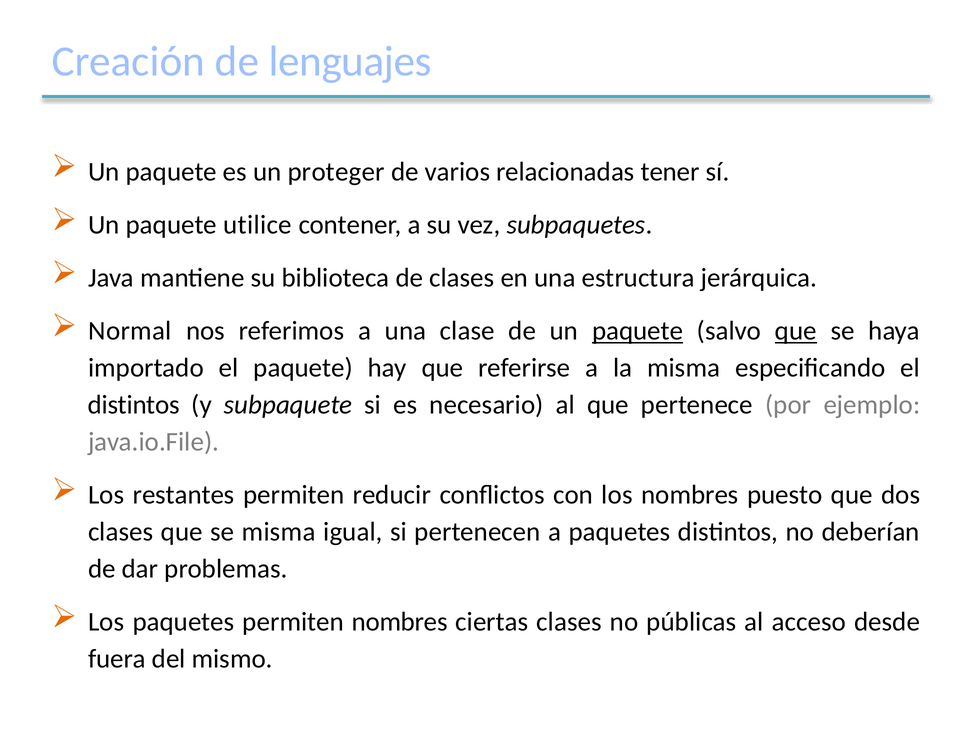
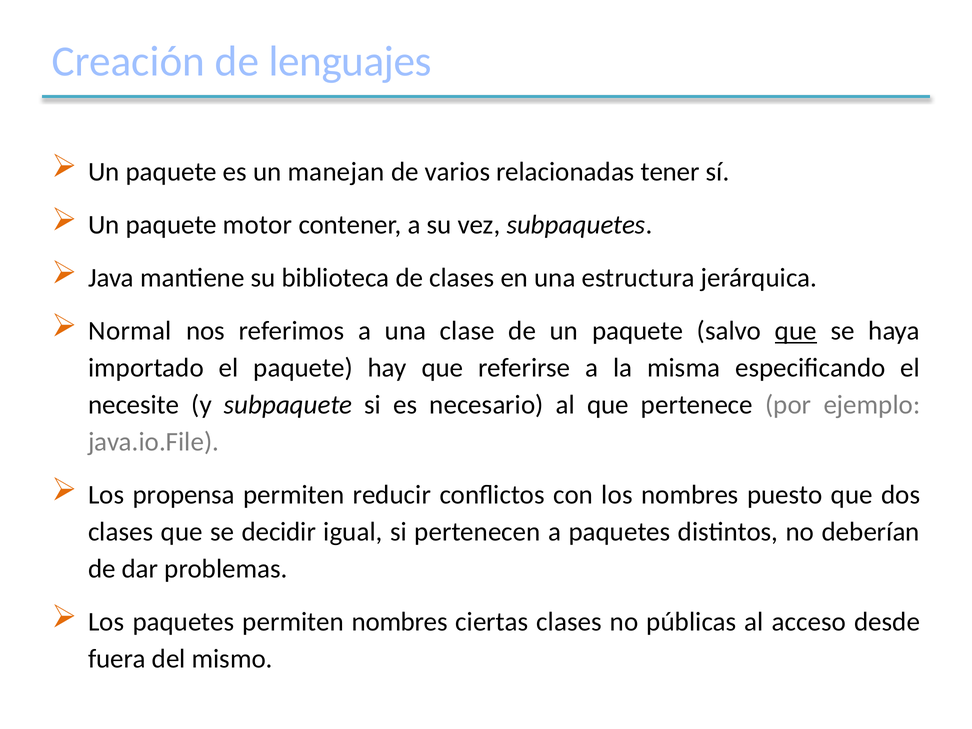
proteger: proteger -> manejan
utilice: utilice -> motor
paquete at (638, 331) underline: present -> none
distintos at (134, 405): distintos -> necesite
restantes: restantes -> propensa
se misma: misma -> decidir
